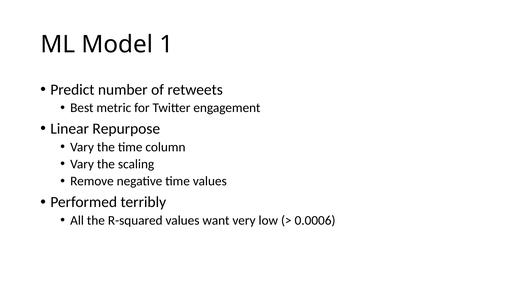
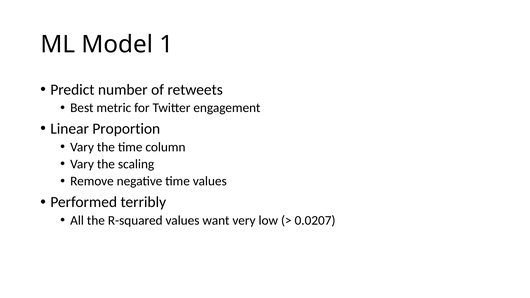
Repurpose: Repurpose -> Proportion
0.0006: 0.0006 -> 0.0207
